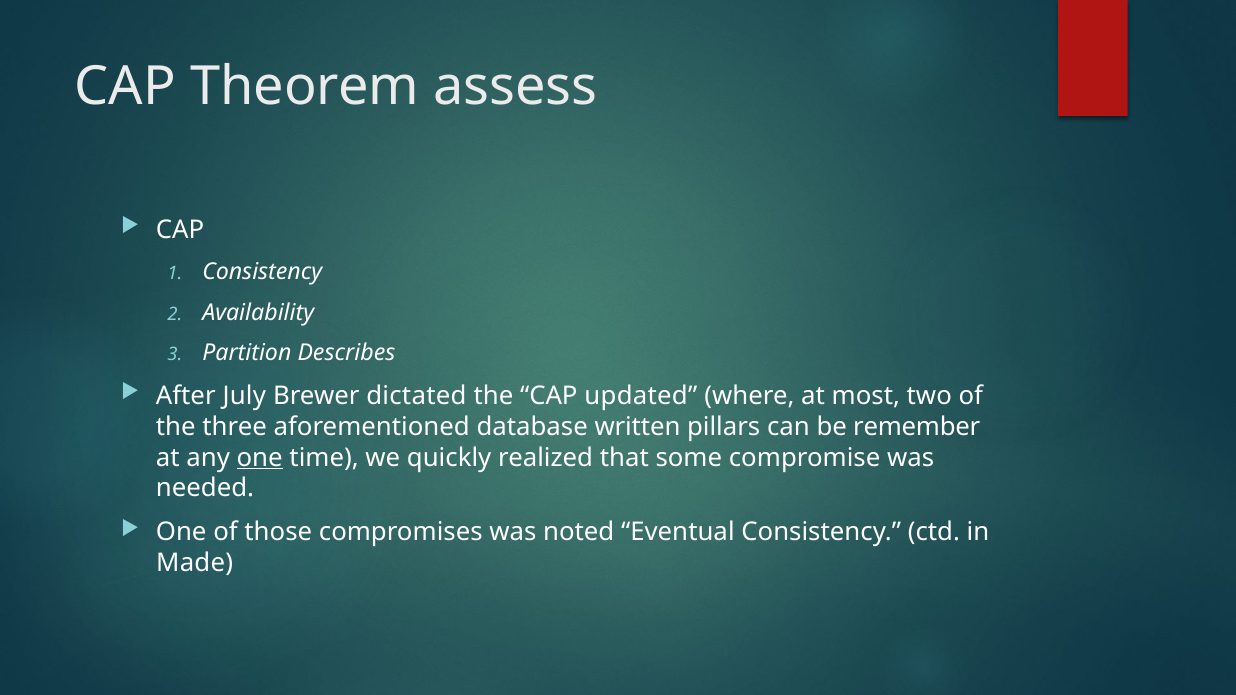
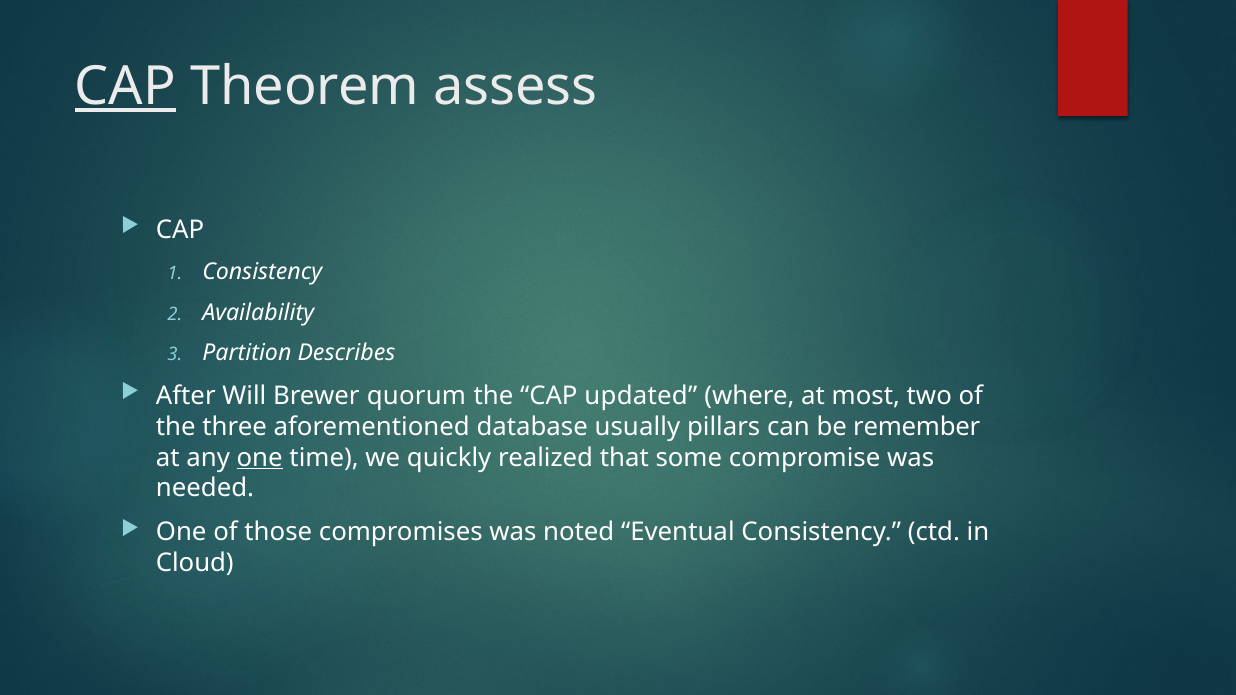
CAP at (125, 87) underline: none -> present
July: July -> Will
dictated: dictated -> quorum
written: written -> usually
Made: Made -> Cloud
